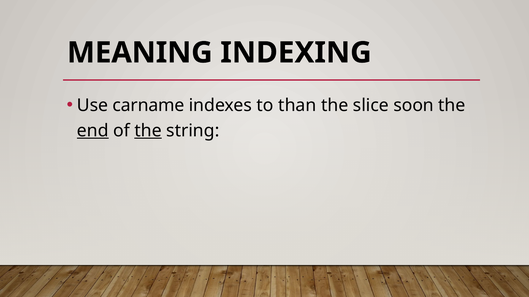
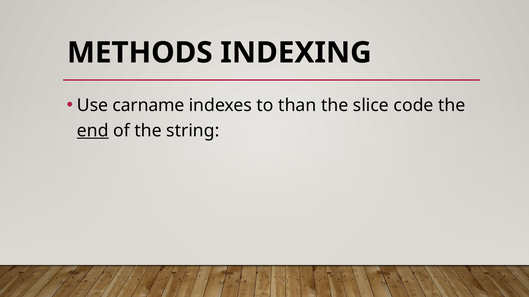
MEANING: MEANING -> METHODS
soon: soon -> code
the at (148, 131) underline: present -> none
